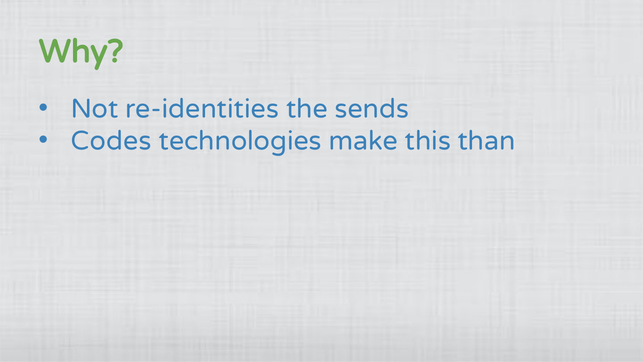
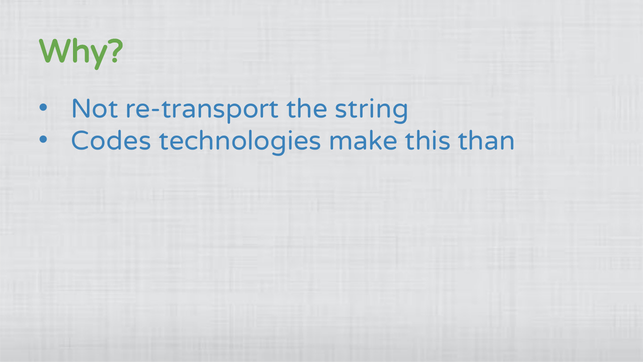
re-identities: re-identities -> re-transport
sends: sends -> string
